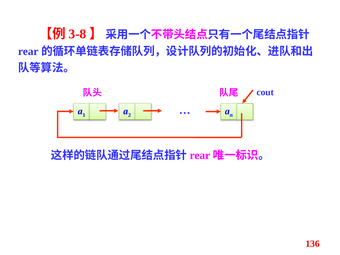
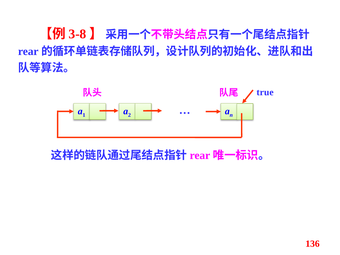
cout: cout -> true
